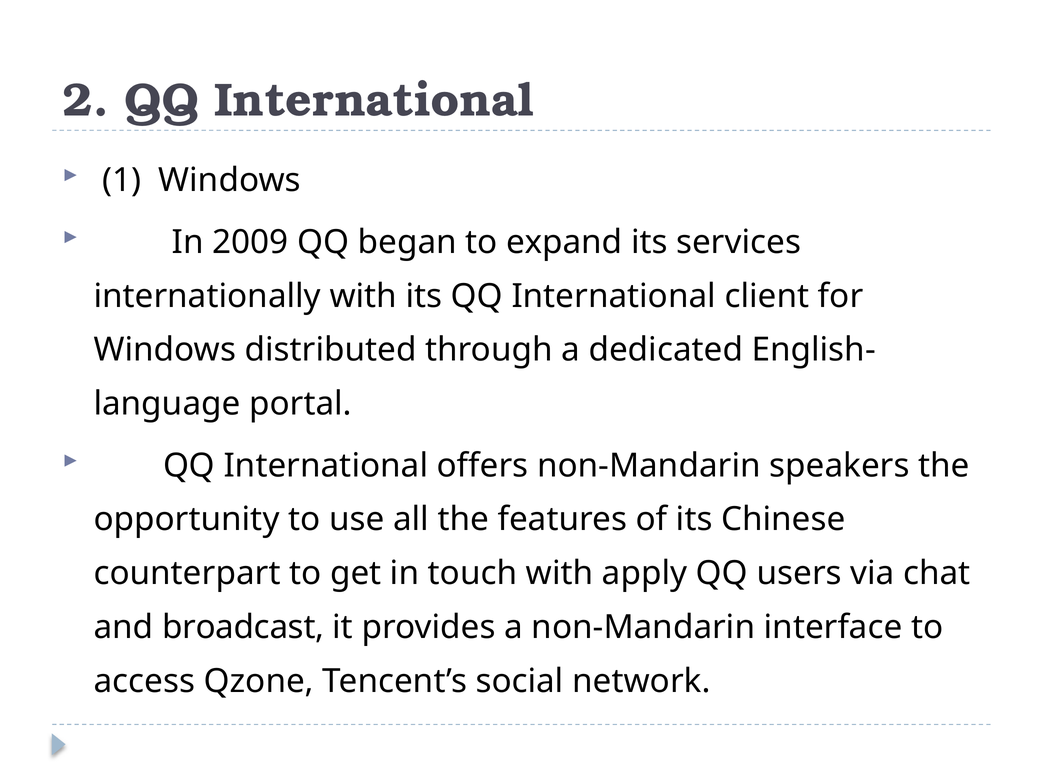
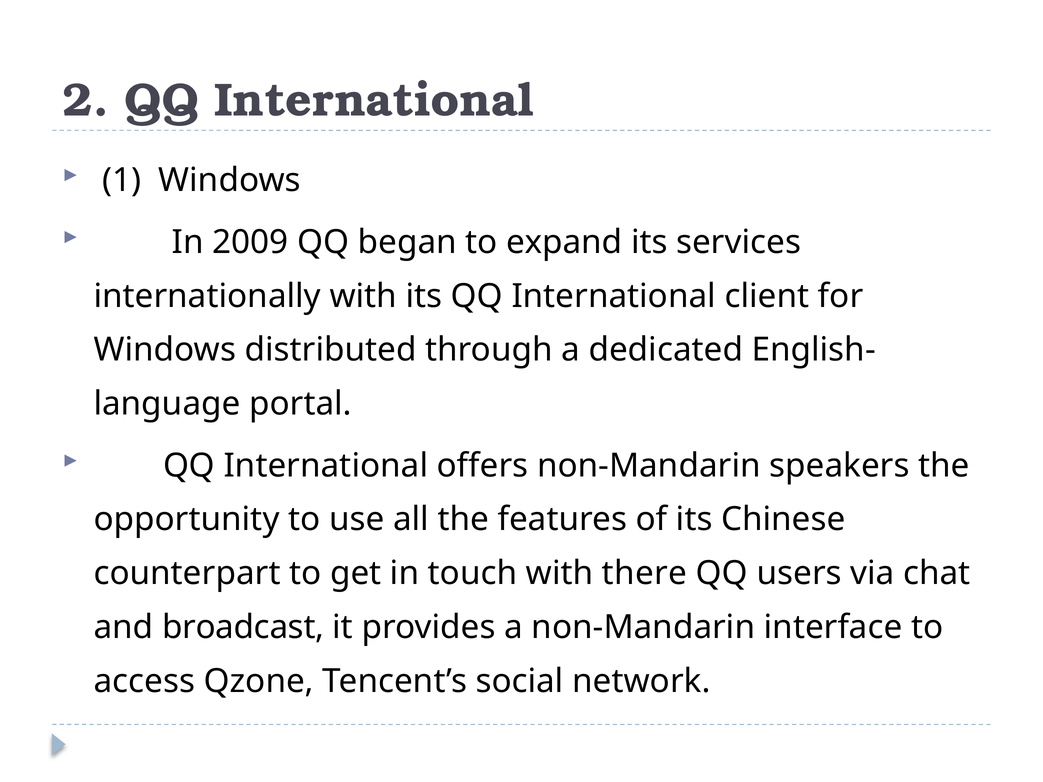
apply: apply -> there
